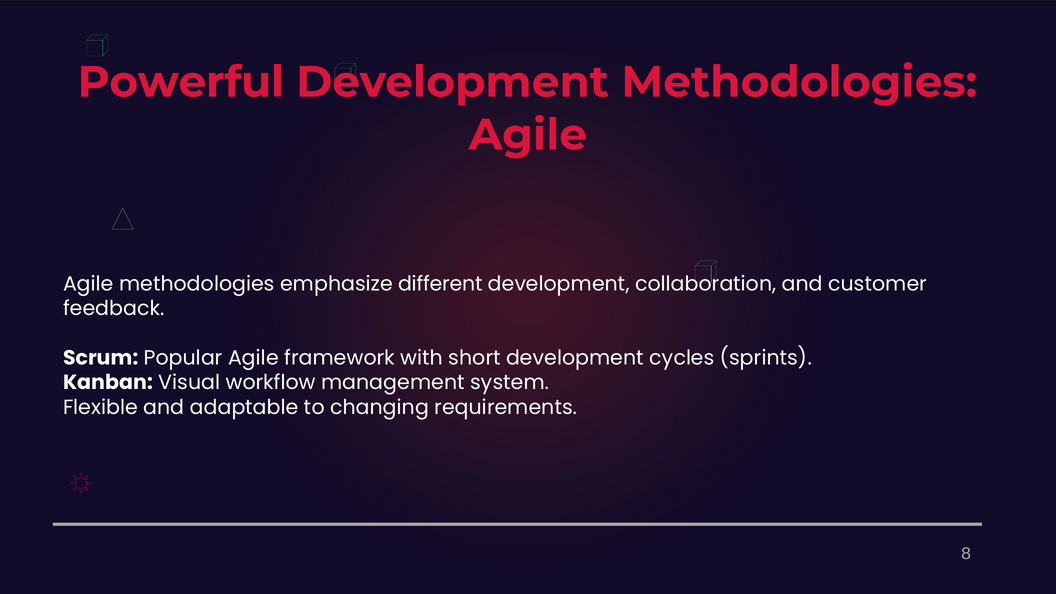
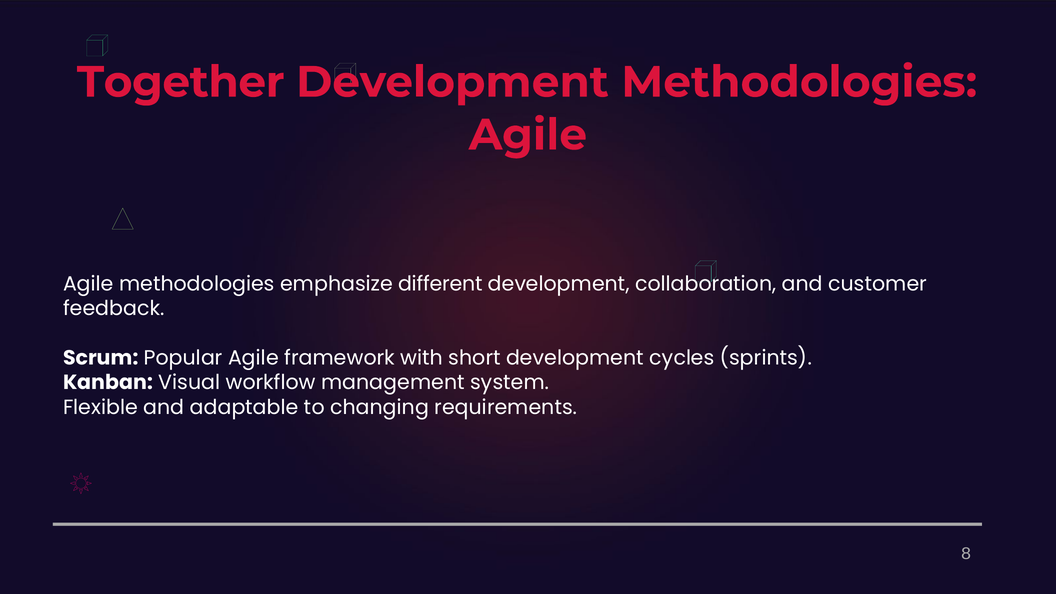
Powerful: Powerful -> Together
